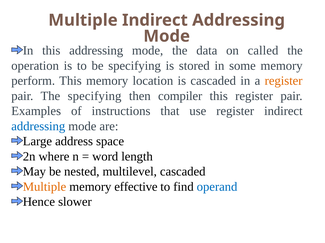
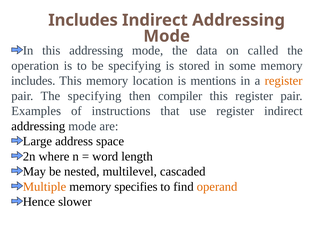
Multiple at (83, 20): Multiple -> Includes
perform at (33, 81): perform -> includes
is cascaded: cascaded -> mentions
addressing at (38, 127) colour: blue -> black
effective: effective -> specifies
operand colour: blue -> orange
